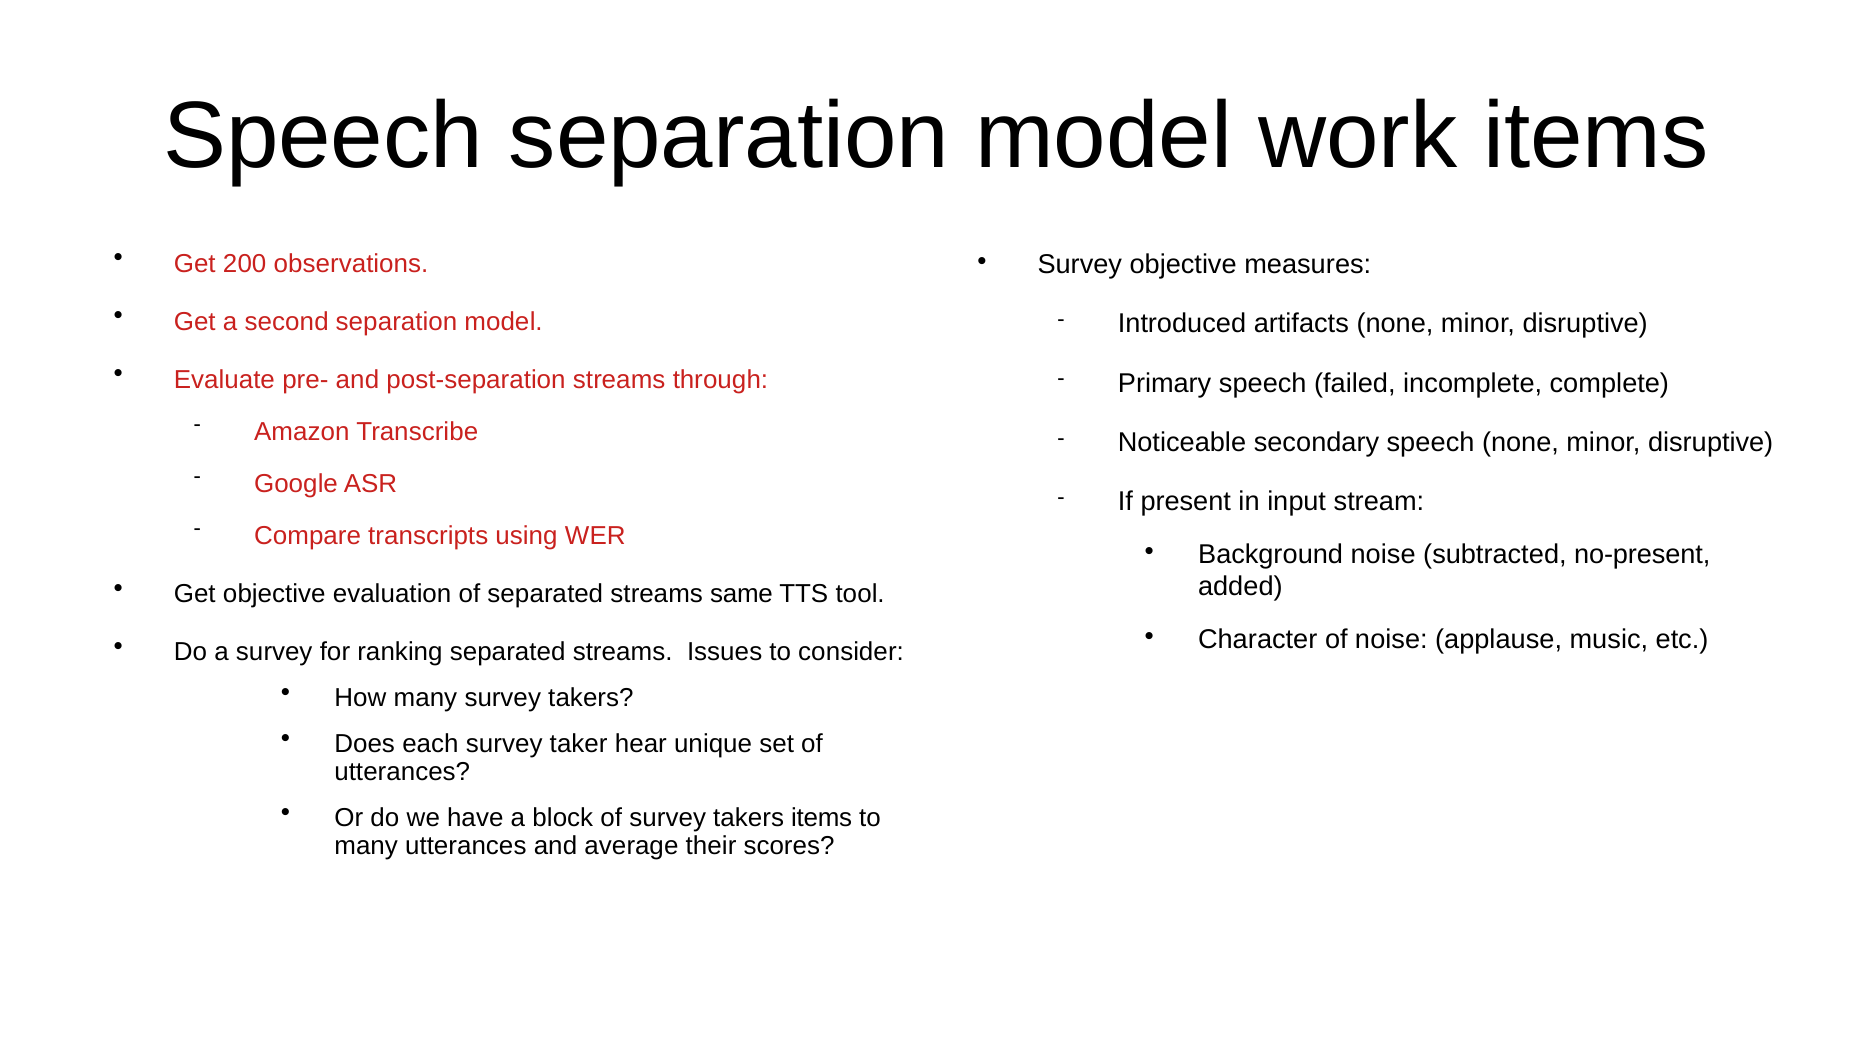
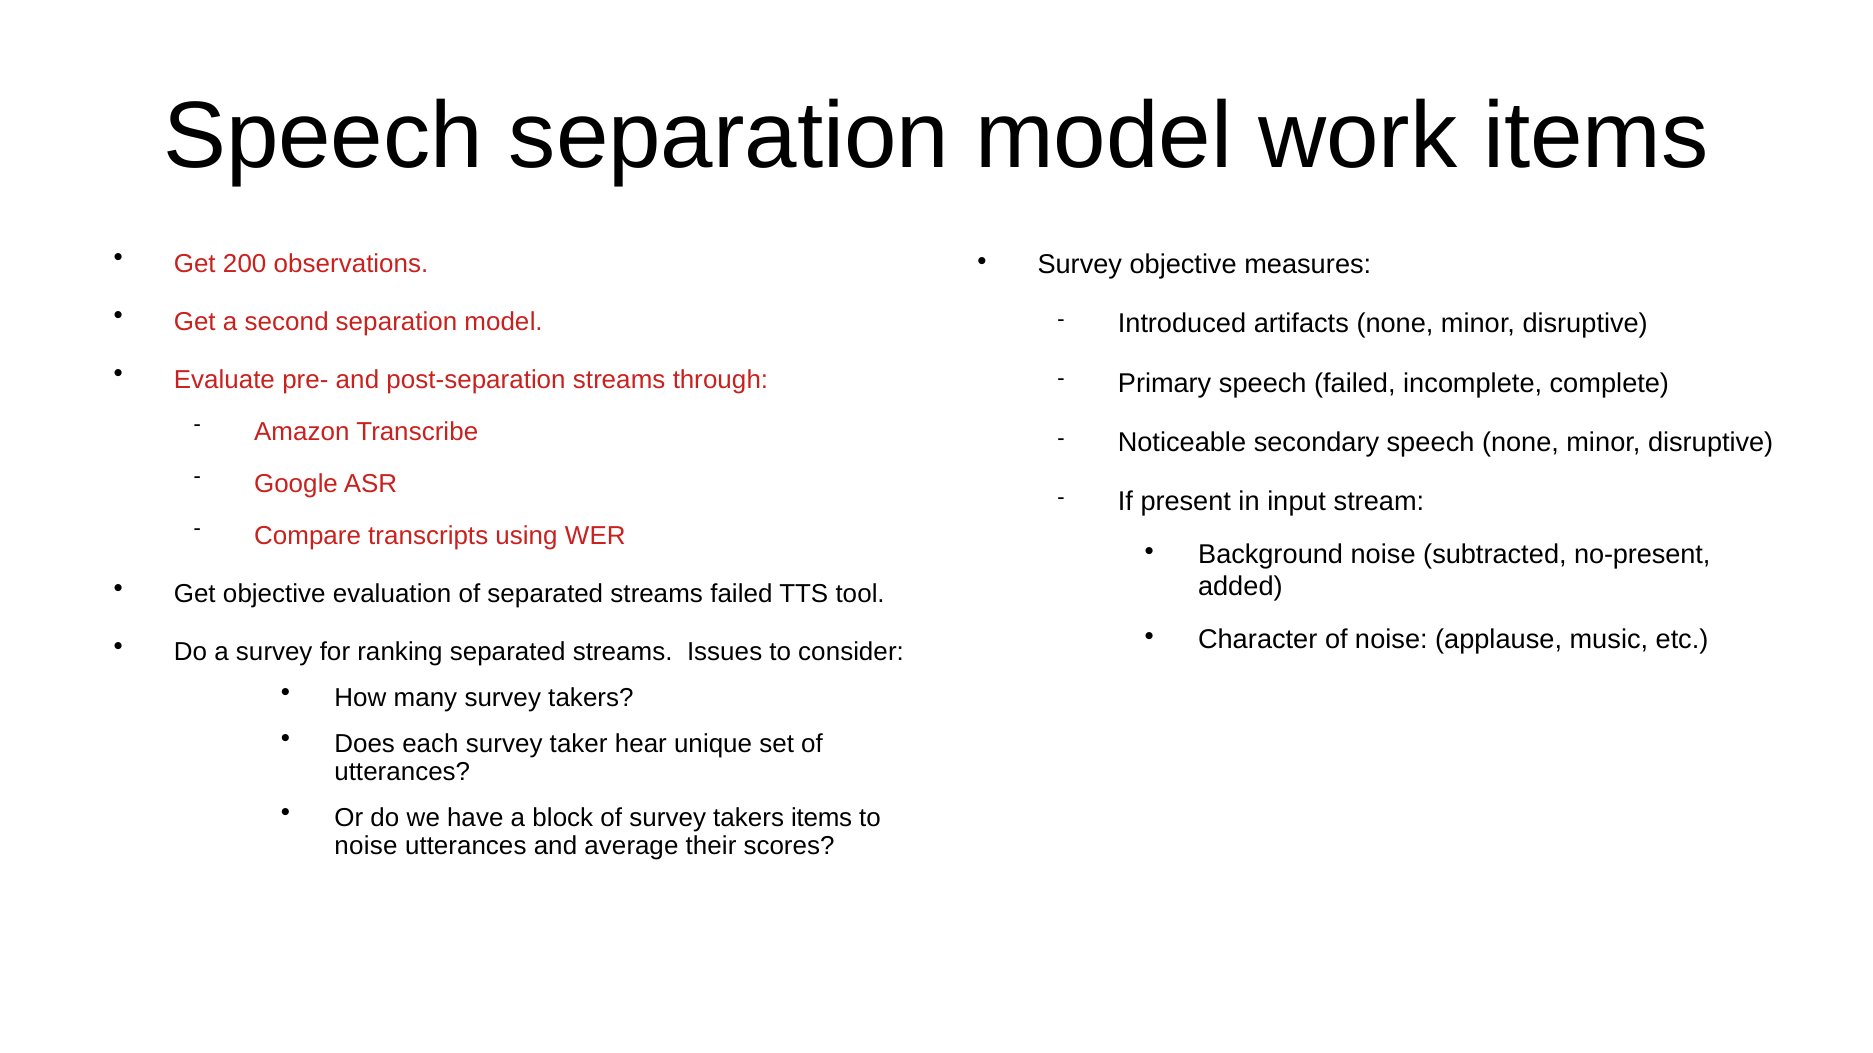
streams same: same -> failed
many at (366, 847): many -> noise
